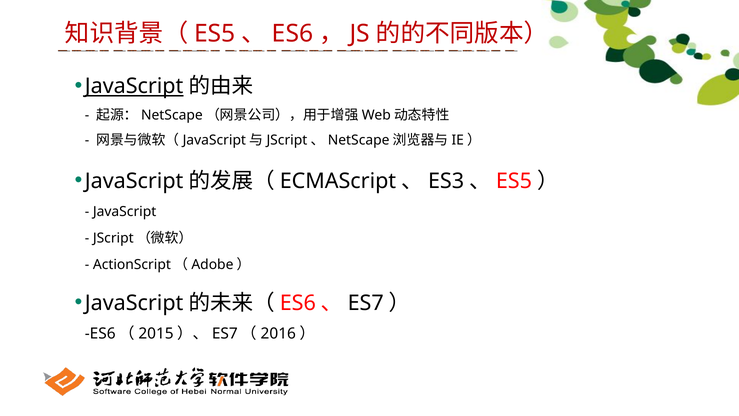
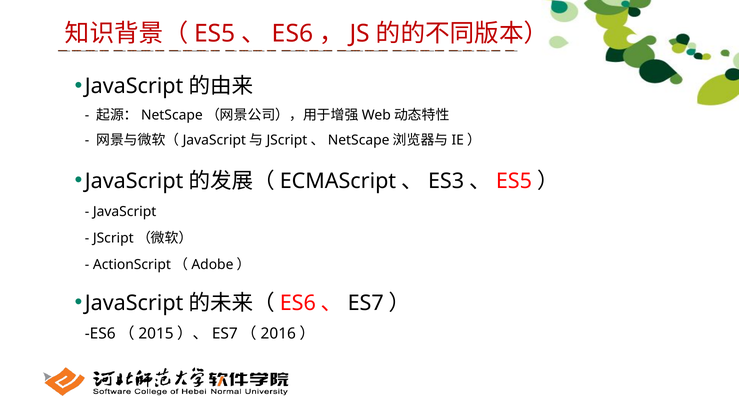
JavaScript at (134, 86) underline: present -> none
